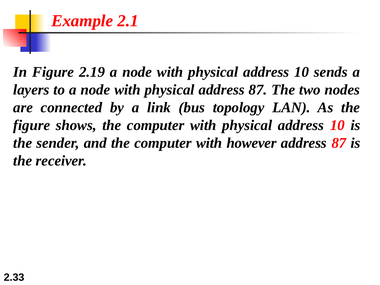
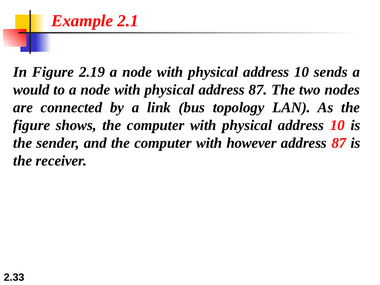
layers: layers -> would
